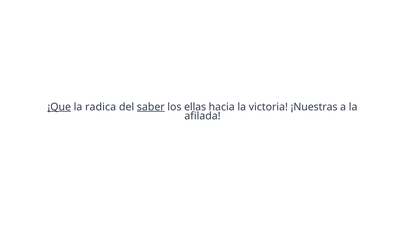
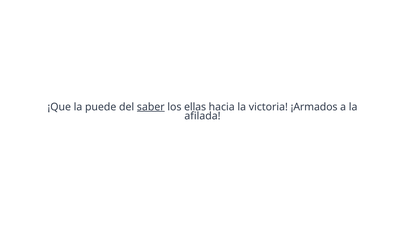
¡Que underline: present -> none
radica: radica -> puede
¡Nuestras: ¡Nuestras -> ¡Armados
